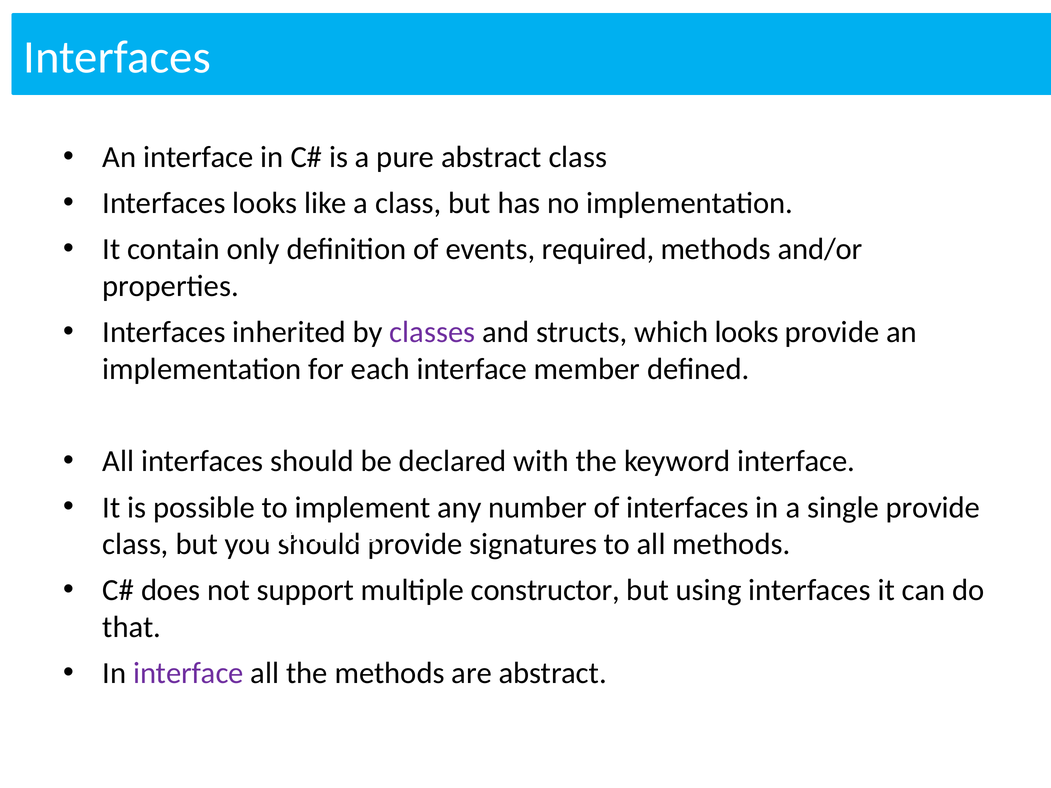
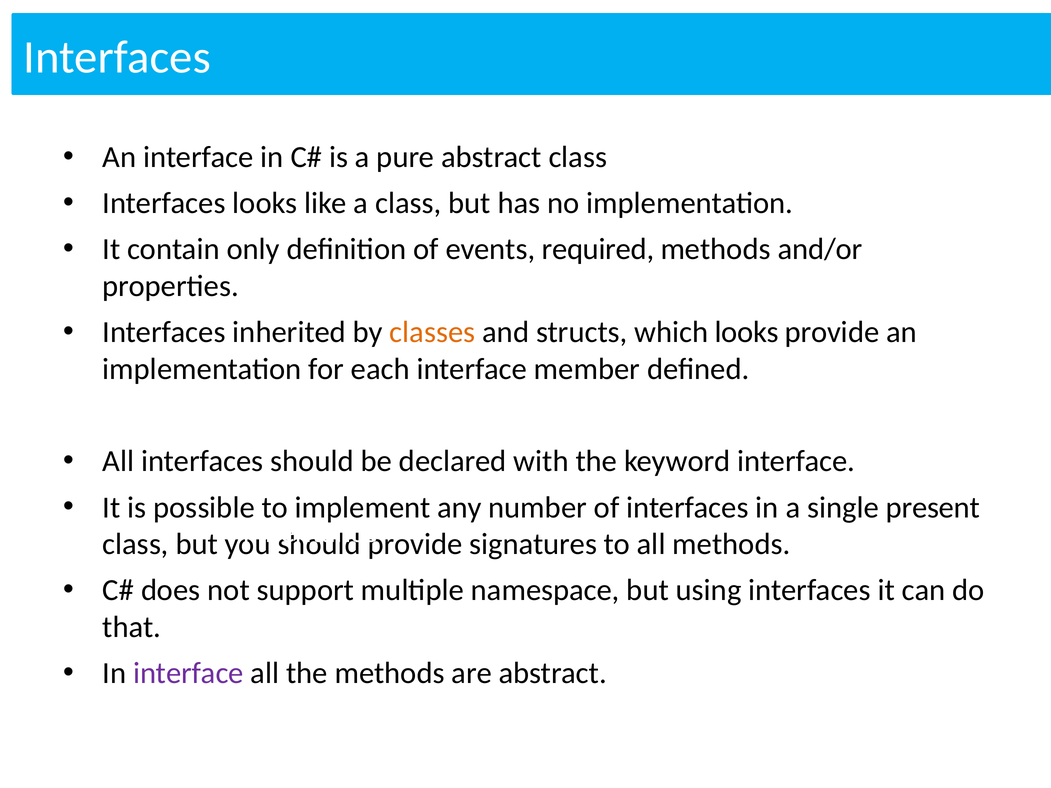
classes colour: purple -> orange
single provide: provide -> present
constructor: constructor -> namespace
